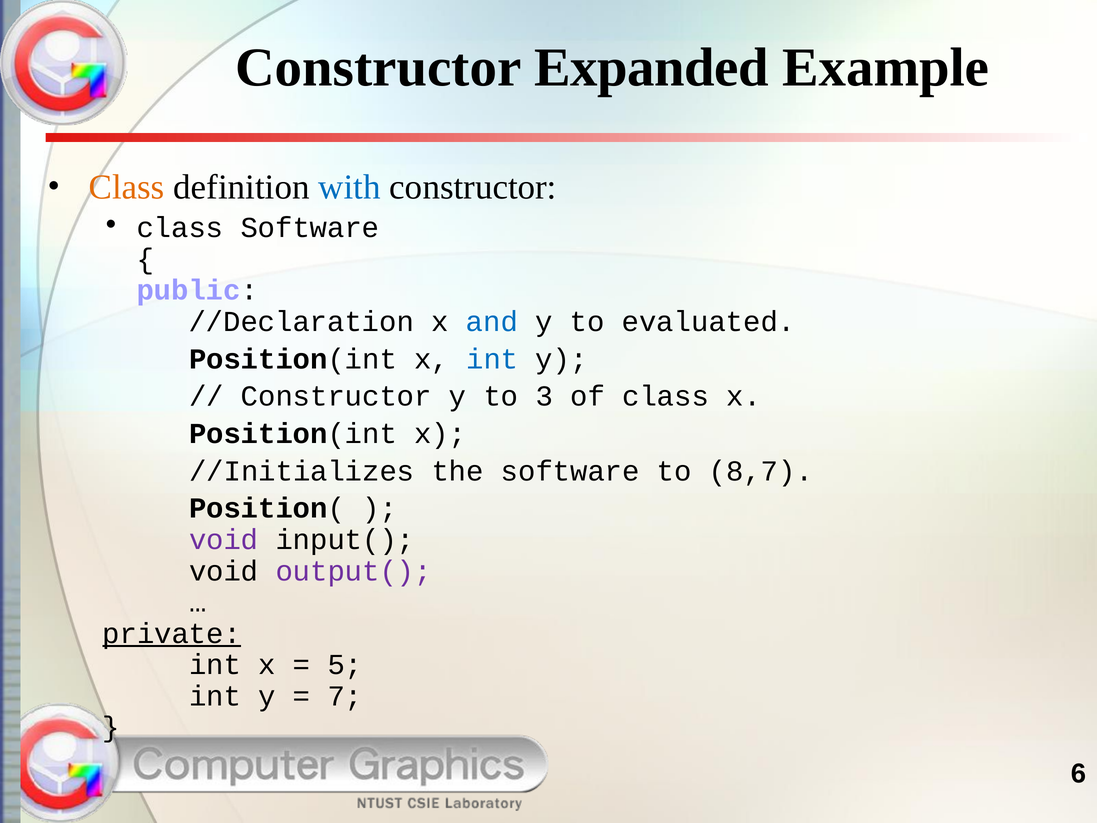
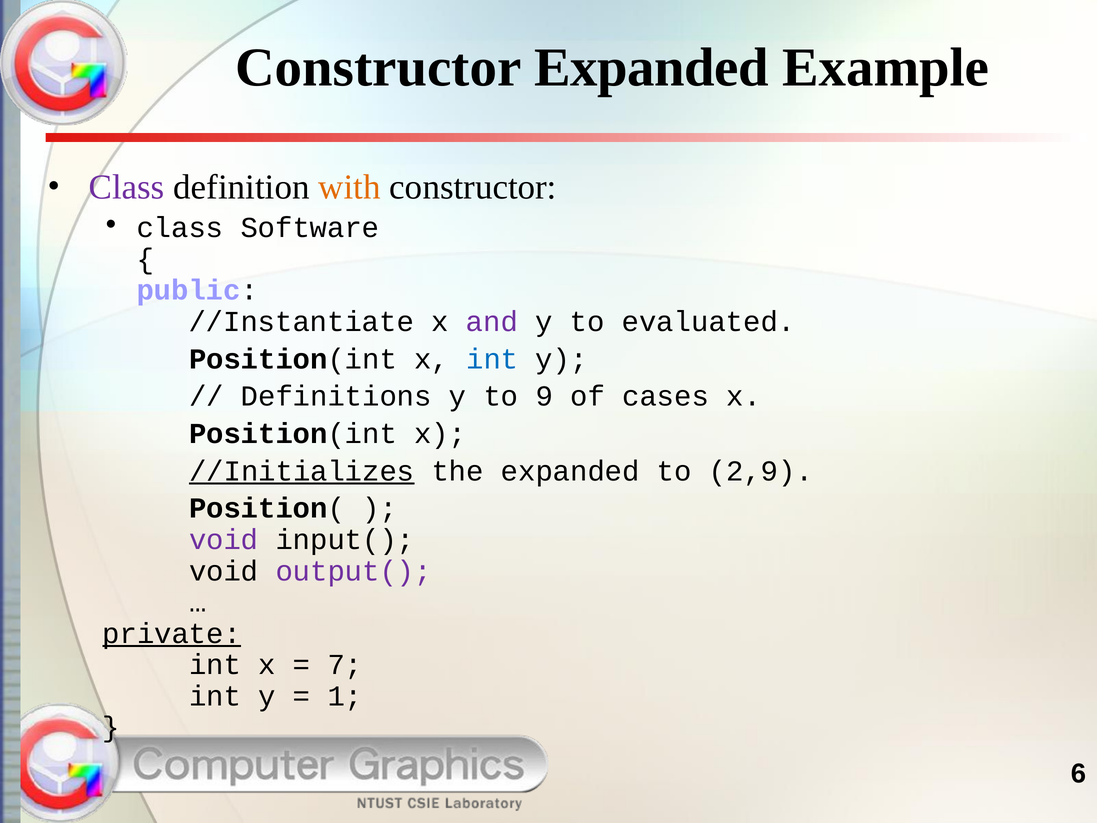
Class at (127, 187) colour: orange -> purple
with colour: blue -> orange
//Declaration: //Declaration -> //Instantiate
and colour: blue -> purple
Constructor at (336, 396): Constructor -> Definitions
3: 3 -> 9
of class: class -> cases
//Initializes underline: none -> present
the software: software -> expanded
8,7: 8,7 -> 2,9
5: 5 -> 7
7: 7 -> 1
